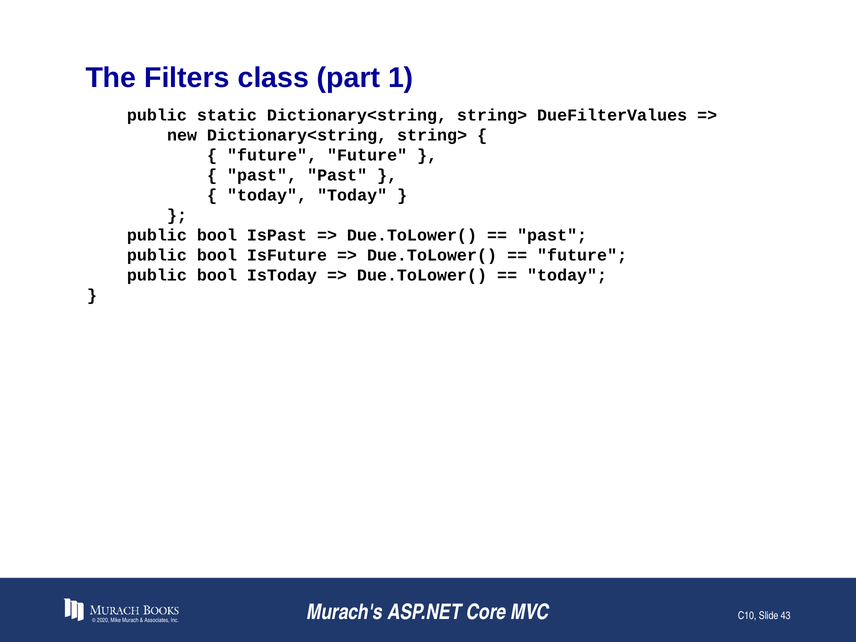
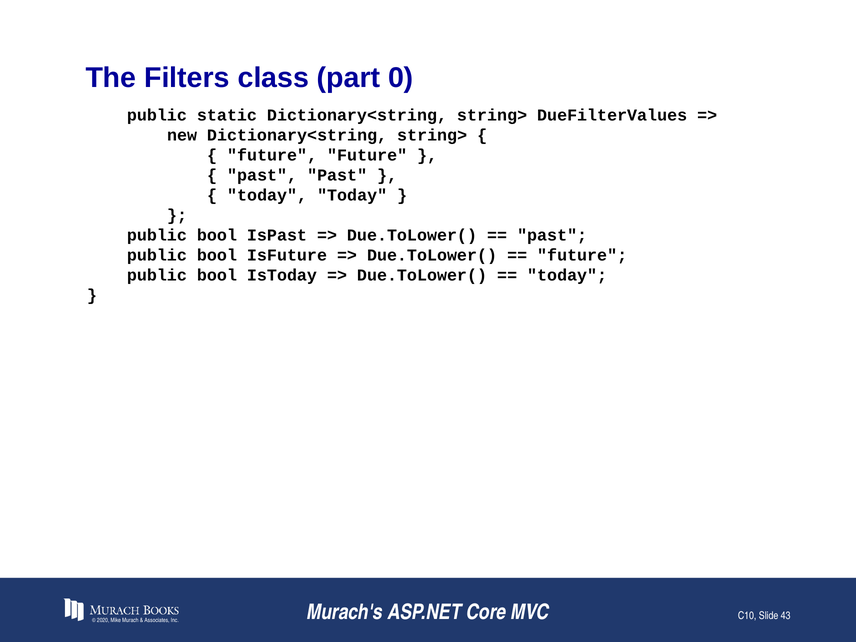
1: 1 -> 0
